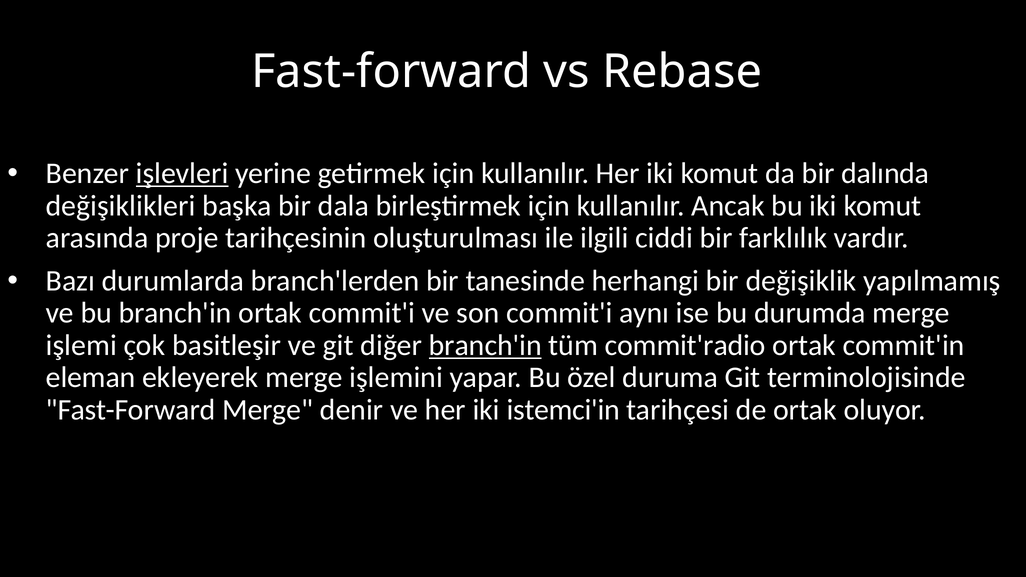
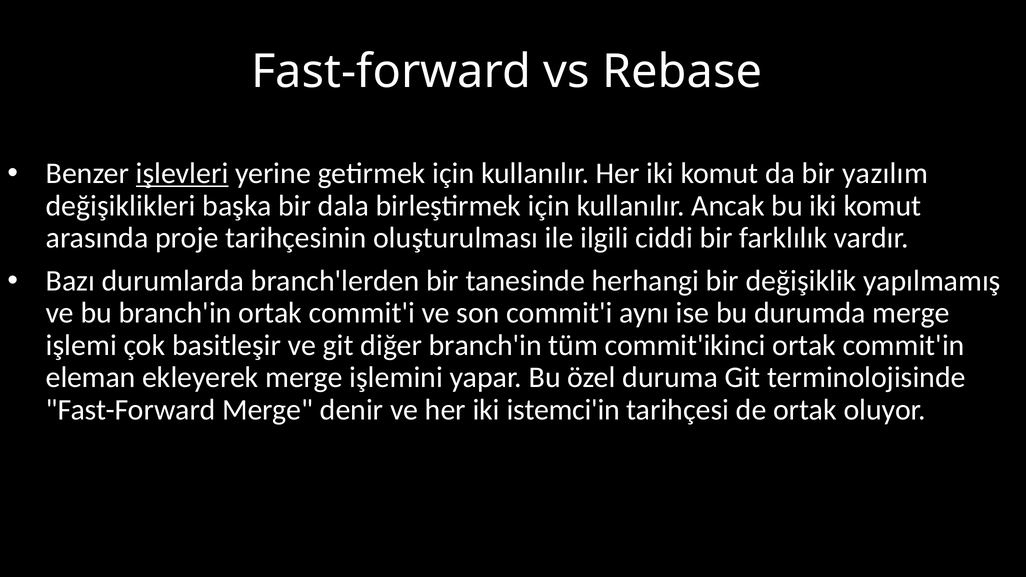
dalında: dalında -> yazılım
branch'in at (485, 345) underline: present -> none
commit'radio: commit'radio -> commit'ikinci
